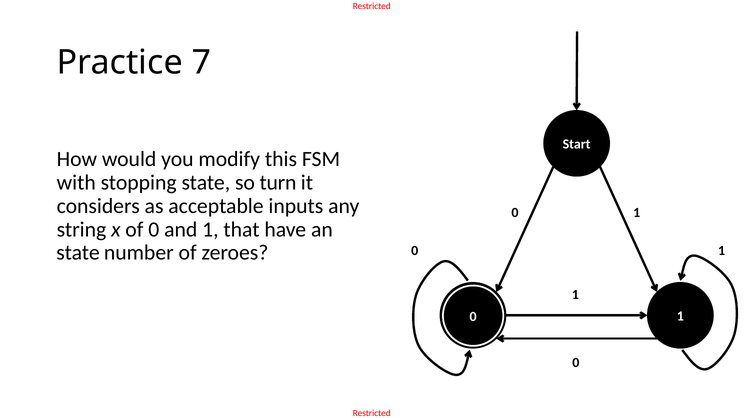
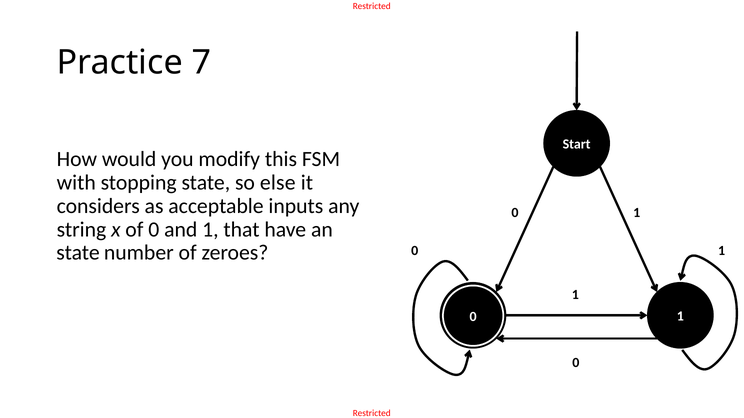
turn: turn -> else
